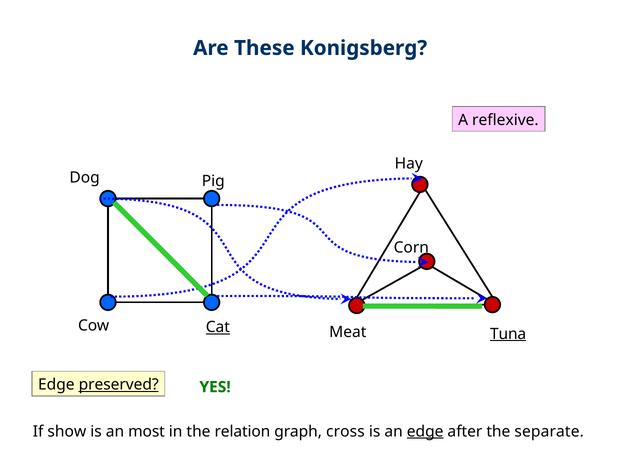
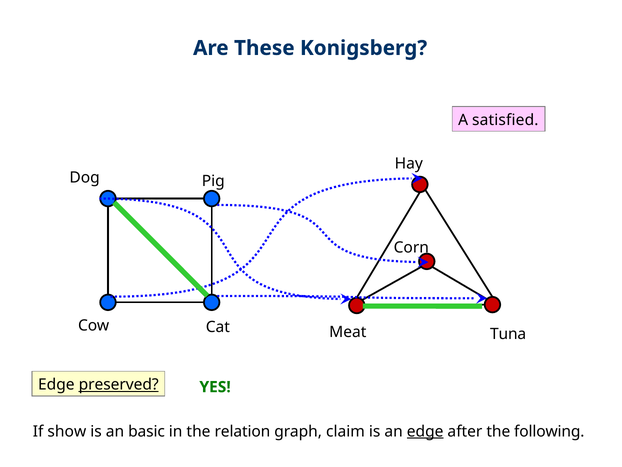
reflexive: reflexive -> satisfied
Tuna underline: present -> none
Cat underline: present -> none
most: most -> basic
cross: cross -> claim
separate: separate -> following
